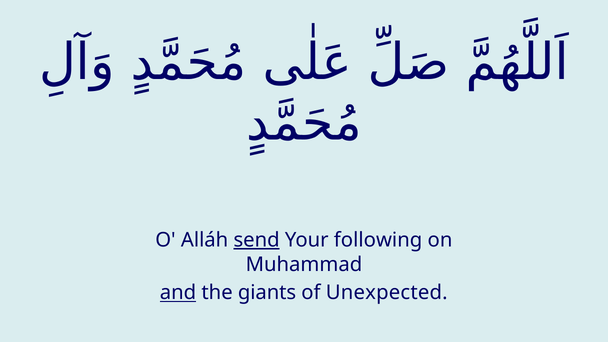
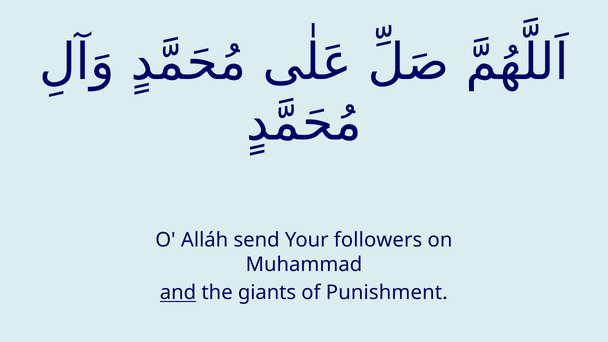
send underline: present -> none
following: following -> followers
Unexpected: Unexpected -> Punishment
